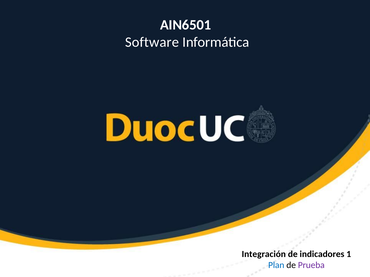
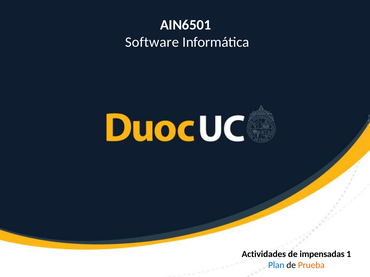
Integración: Integración -> Actividades
indicadores: indicadores -> impensadas
Prueba colour: purple -> orange
